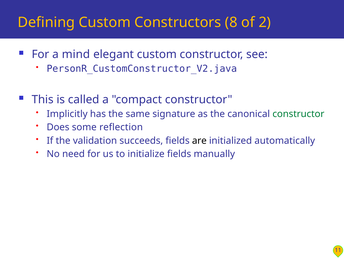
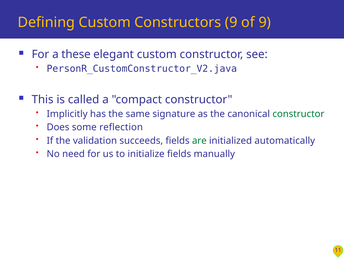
Constructors 8: 8 -> 9
of 2: 2 -> 9
mind: mind -> these
are colour: black -> green
